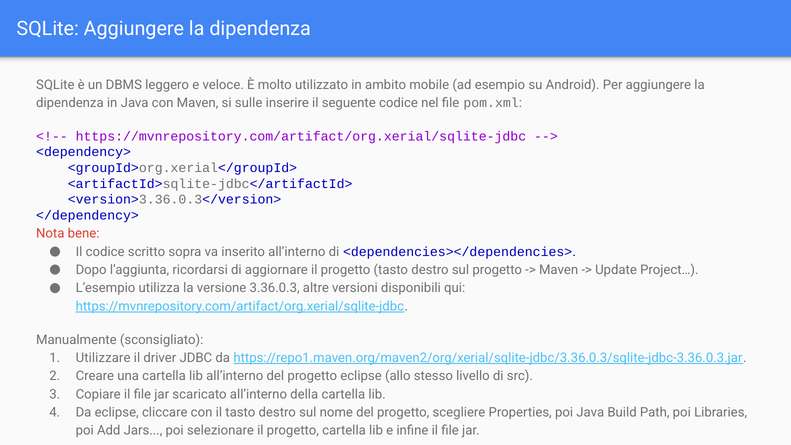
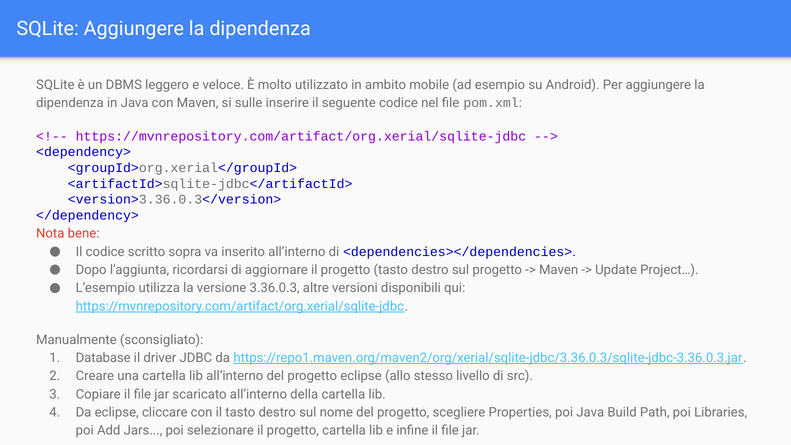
Utilizzare: Utilizzare -> Database
